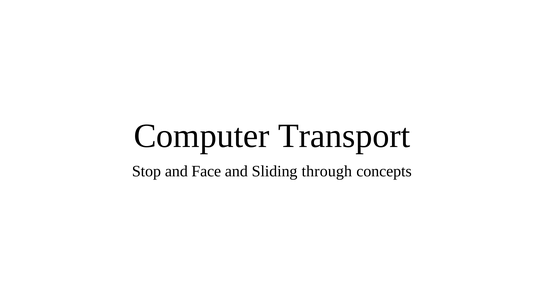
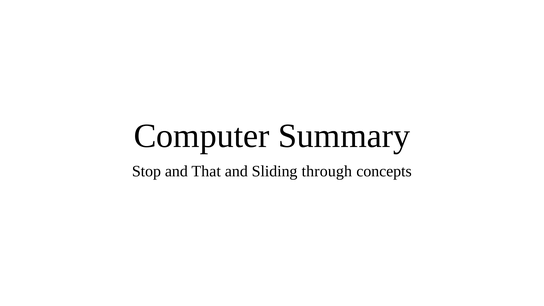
Transport: Transport -> Summary
Face: Face -> That
